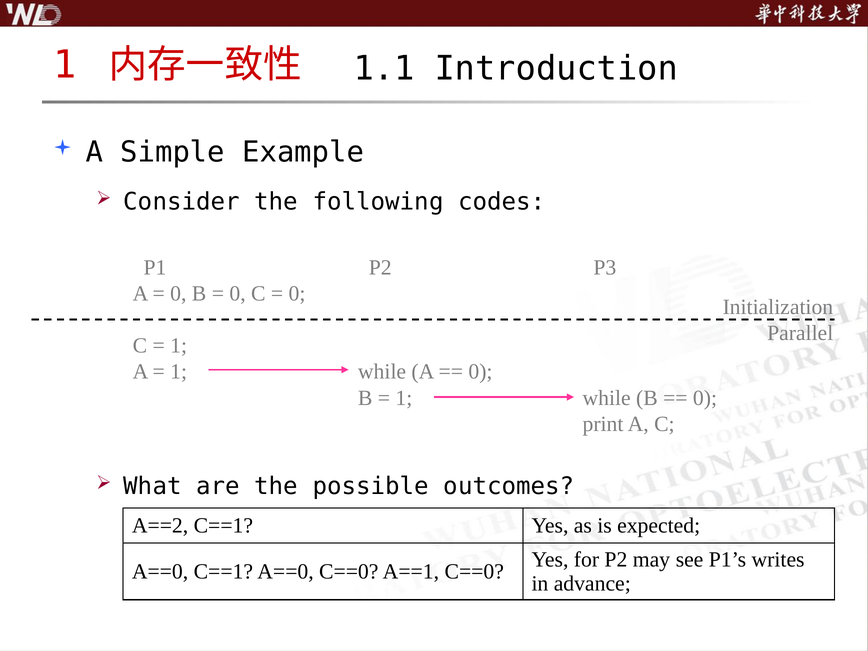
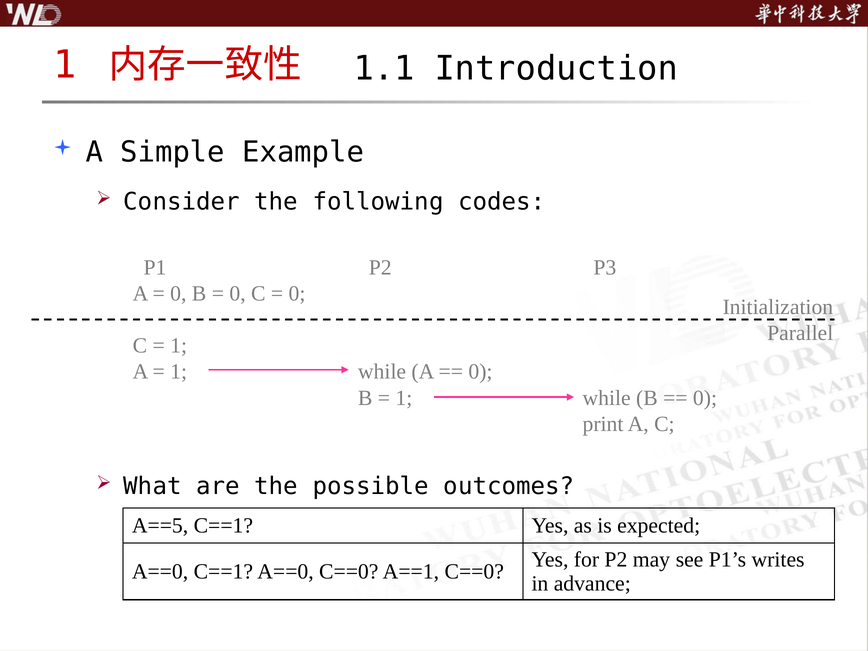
A==2: A==2 -> A==5
